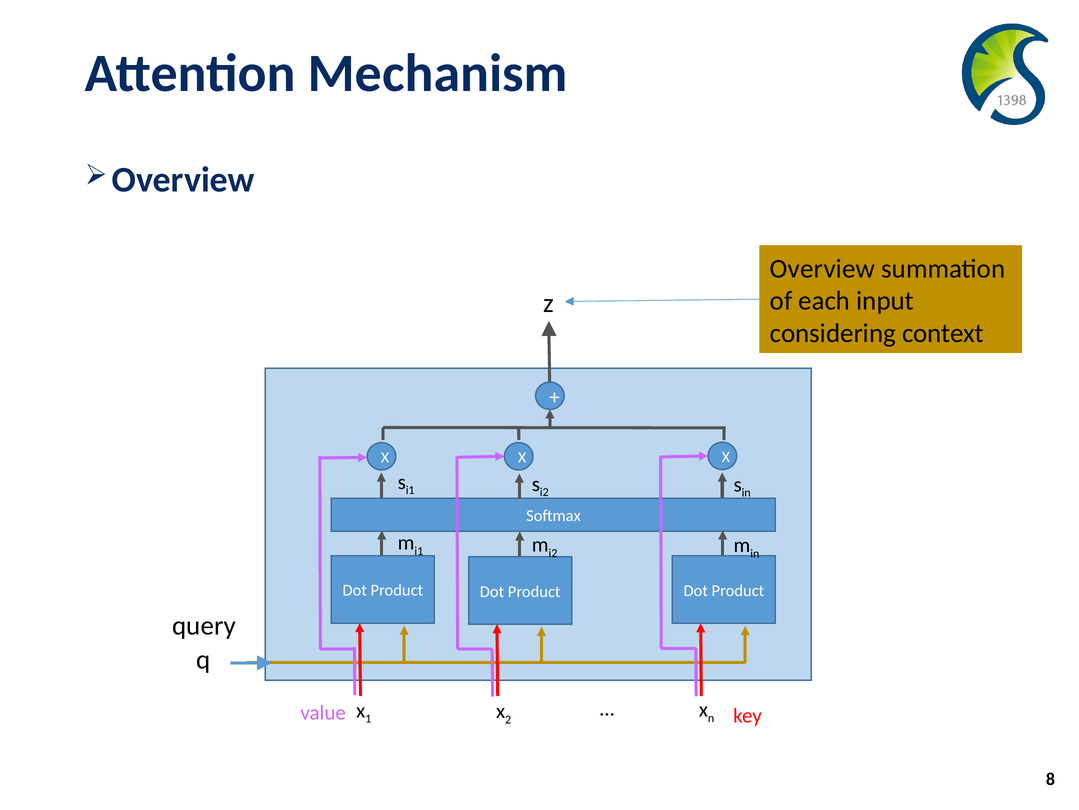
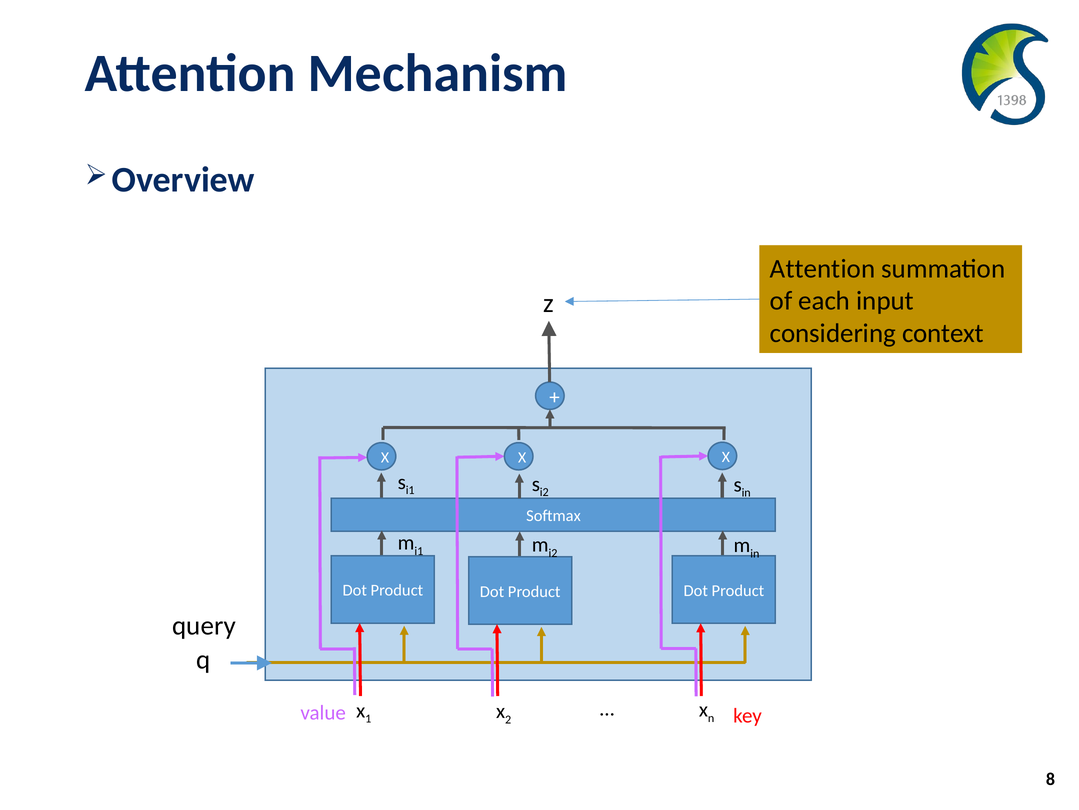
Overview at (823, 268): Overview -> Attention
